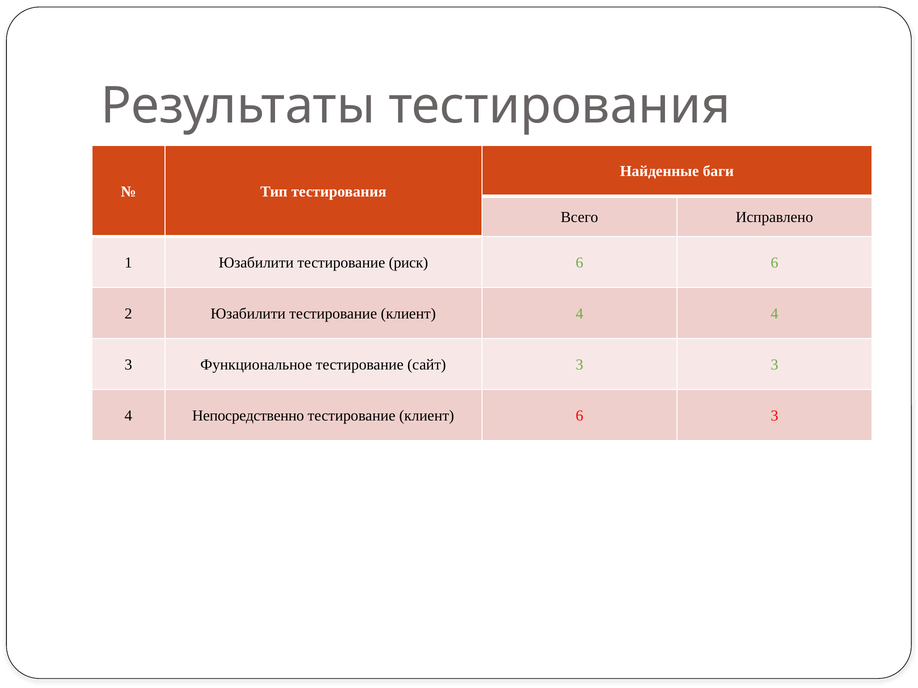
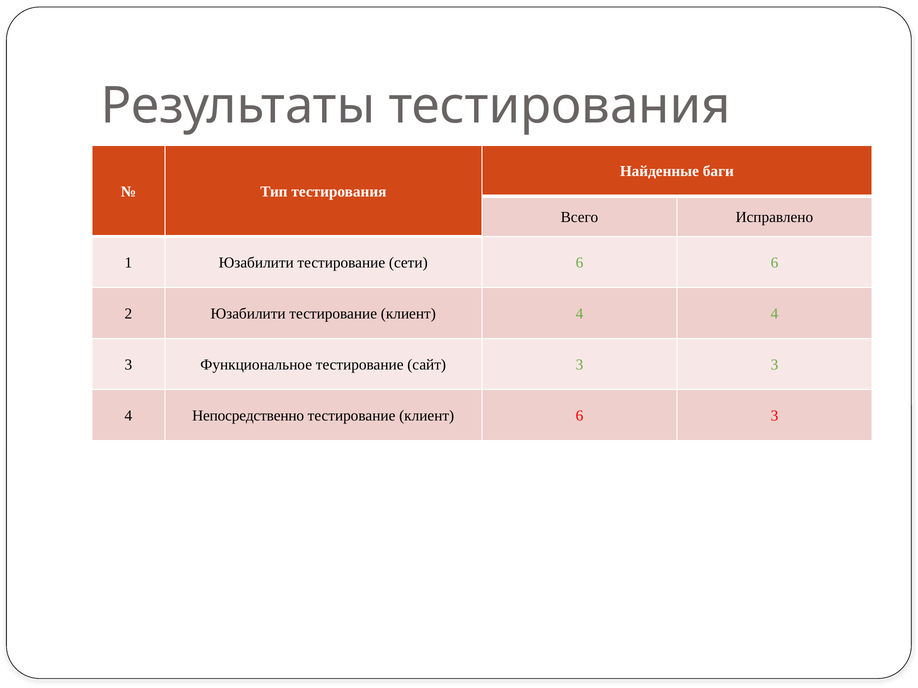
риск: риск -> сети
